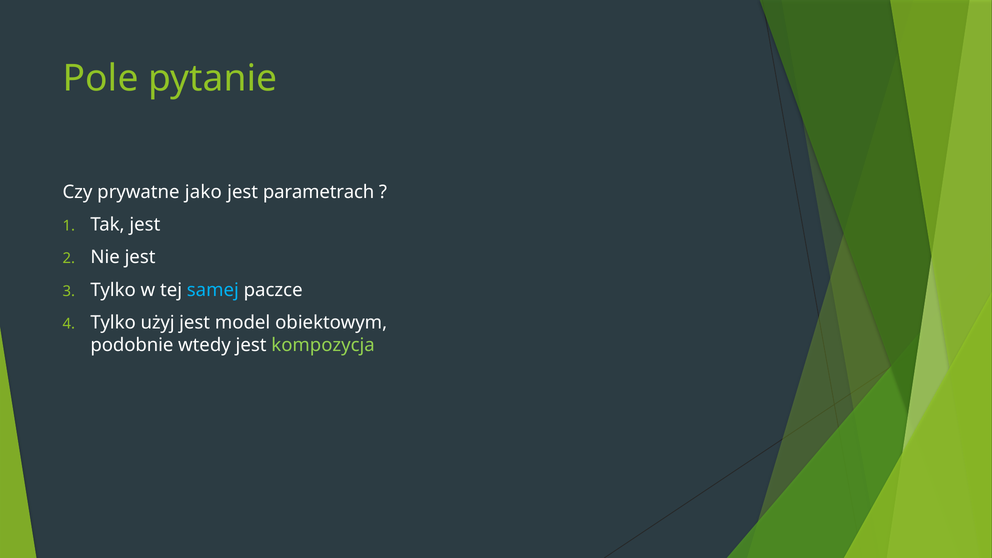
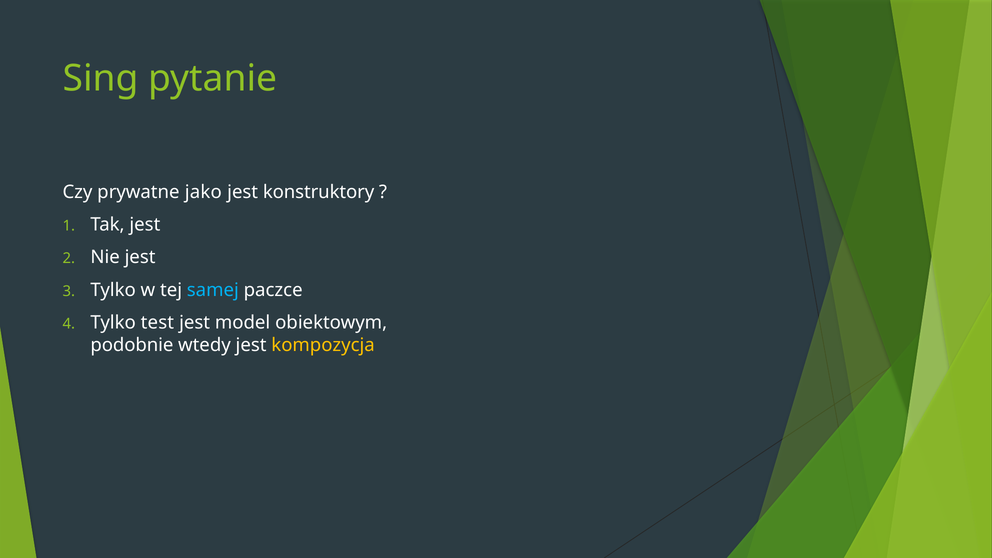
Pole: Pole -> Sing
parametrach: parametrach -> konstruktory
użyj: użyj -> test
kompozycja colour: light green -> yellow
